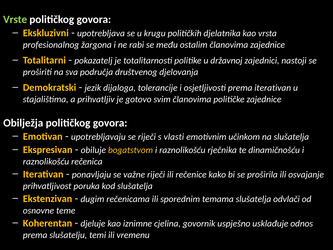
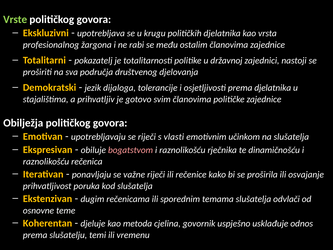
prema iterativan: iterativan -> djelatnika
bogatstvom colour: yellow -> pink
iznimne: iznimne -> metoda
